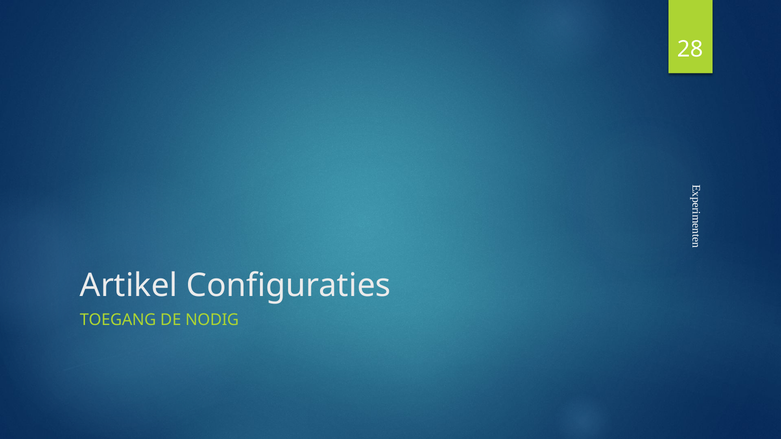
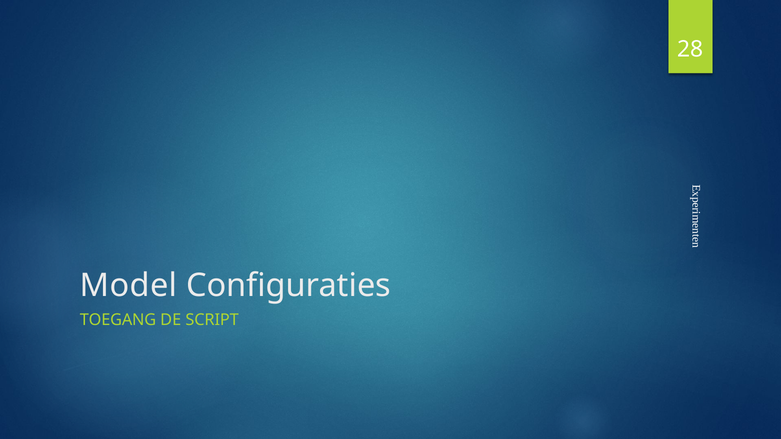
Artikel: Artikel -> Model
NODIG: NODIG -> SCRIPT
